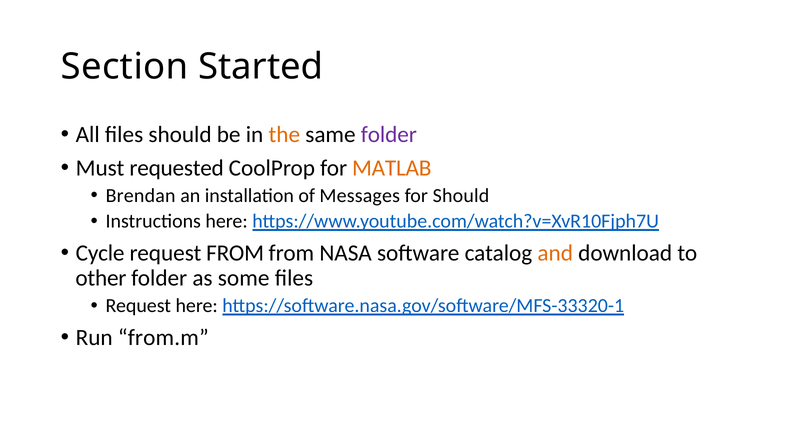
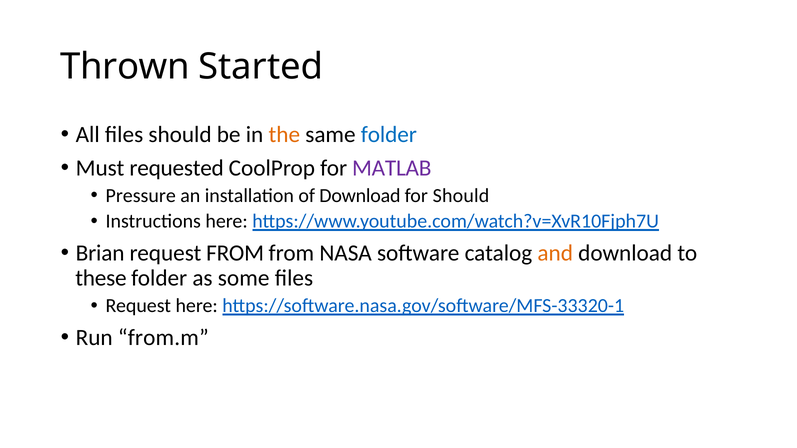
Section: Section -> Thrown
folder at (389, 135) colour: purple -> blue
MATLAB colour: orange -> purple
Brendan: Brendan -> Pressure
of Messages: Messages -> Download
Cycle: Cycle -> Brian
other: other -> these
